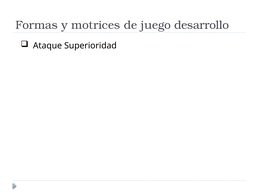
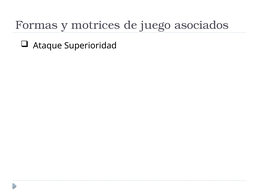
desarrollo: desarrollo -> asociados
